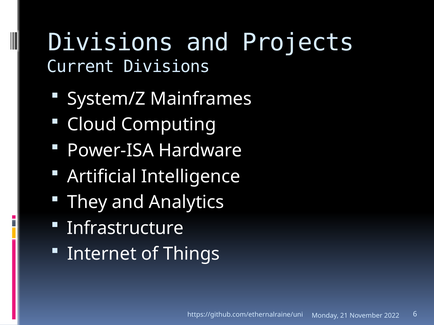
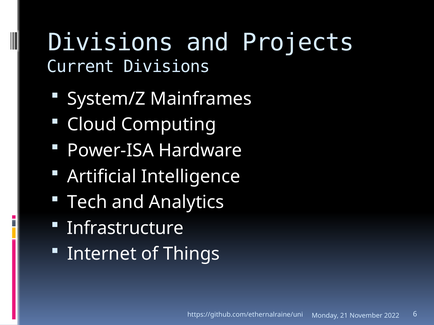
They: They -> Tech
